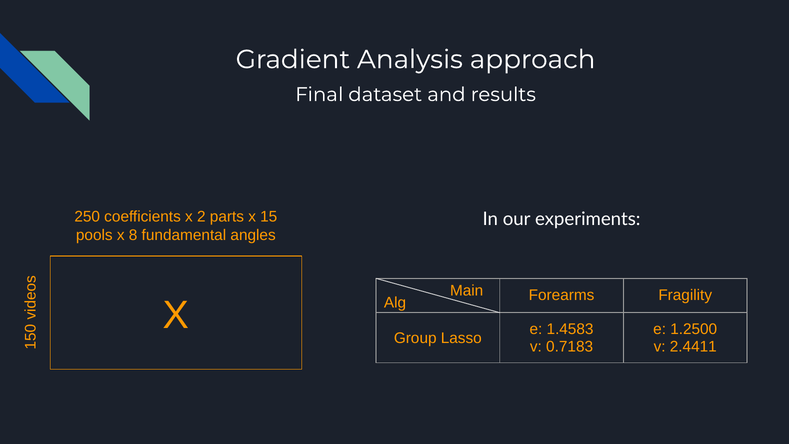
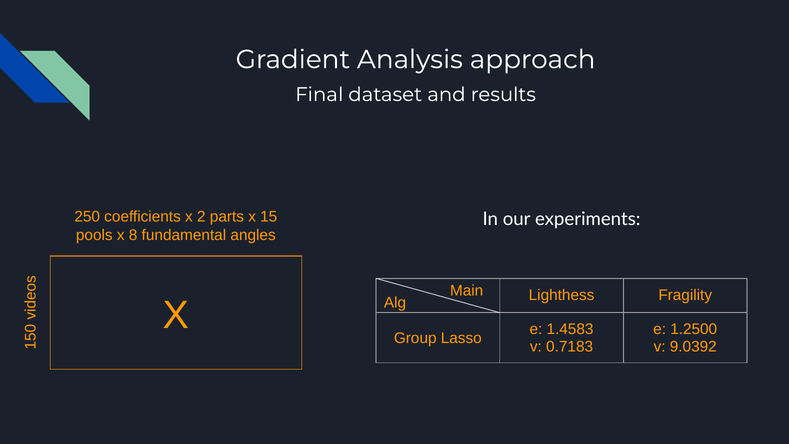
Forearms: Forearms -> Lighthess
2.4411: 2.4411 -> 9.0392
